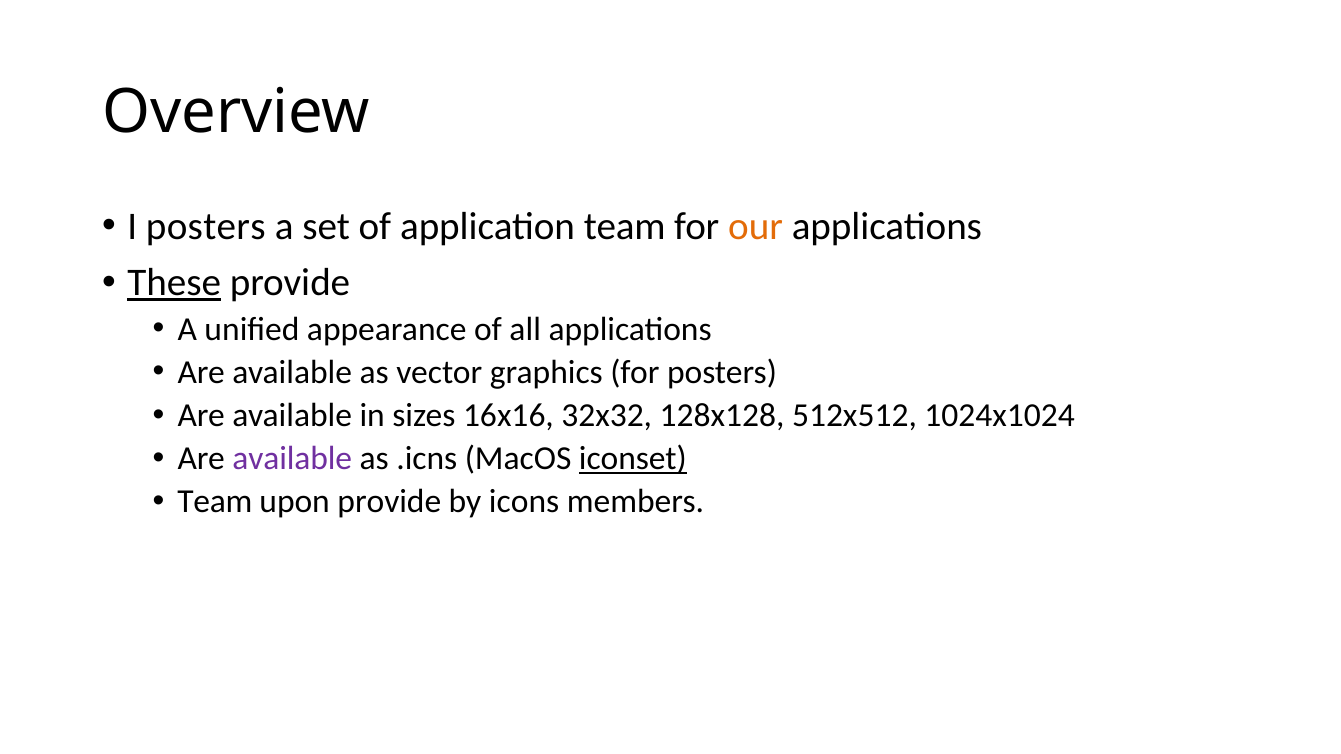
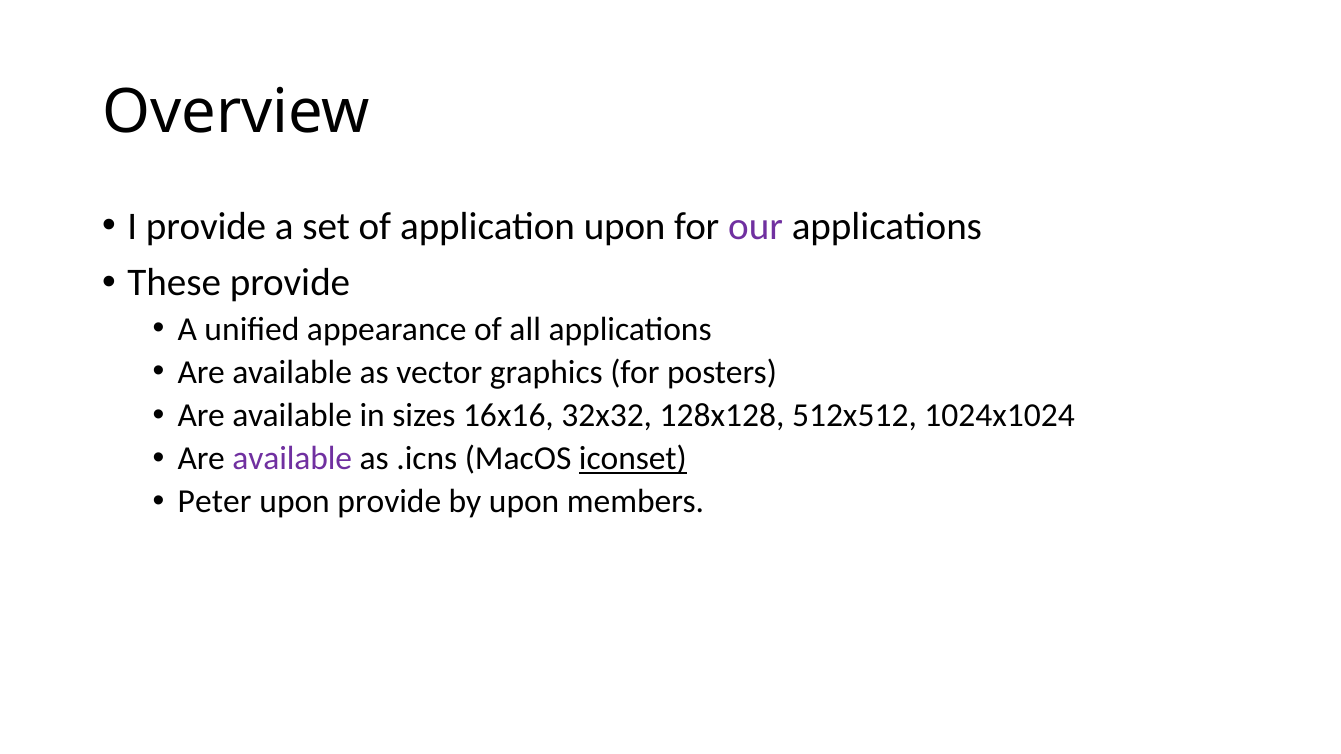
I posters: posters -> provide
application team: team -> upon
our colour: orange -> purple
These underline: present -> none
Team at (215, 502): Team -> Peter
by icons: icons -> upon
